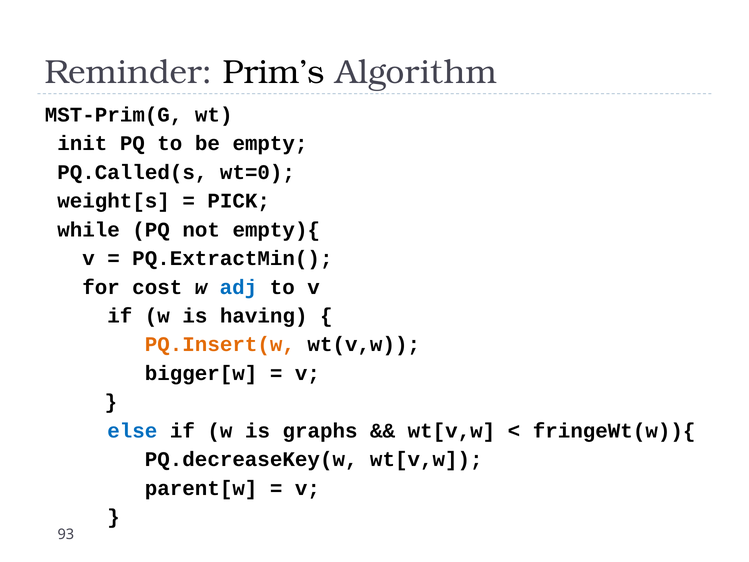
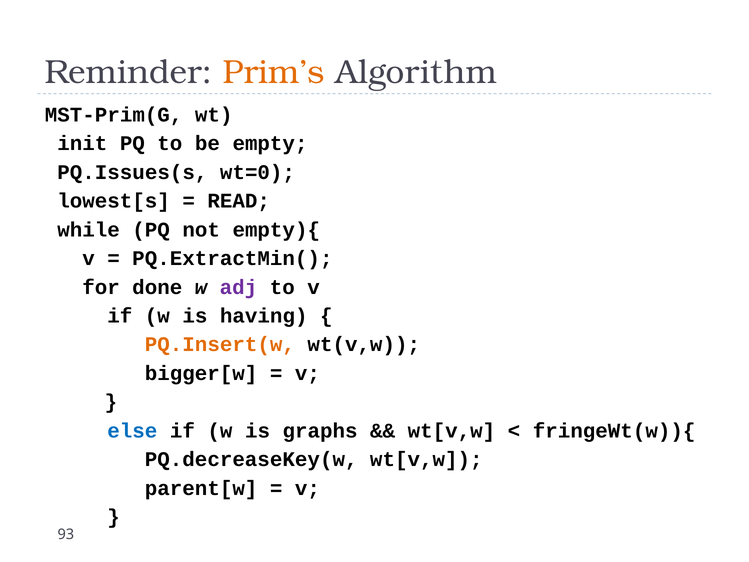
Prim’s colour: black -> orange
PQ.Called(s: PQ.Called(s -> PQ.Issues(s
weight[s: weight[s -> lowest[s
PICK: PICK -> READ
cost: cost -> done
adj colour: blue -> purple
